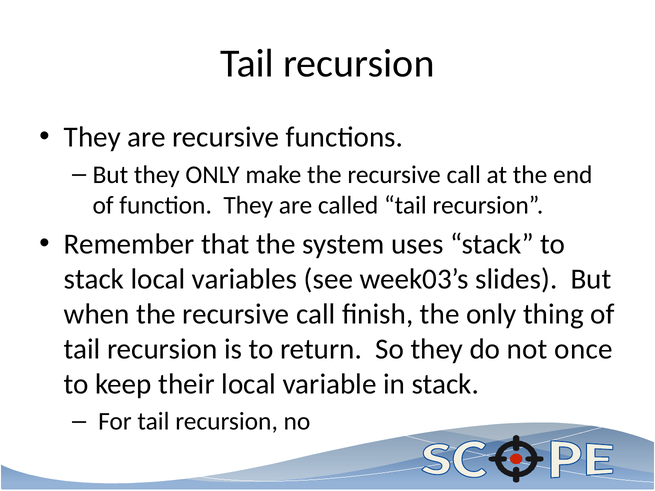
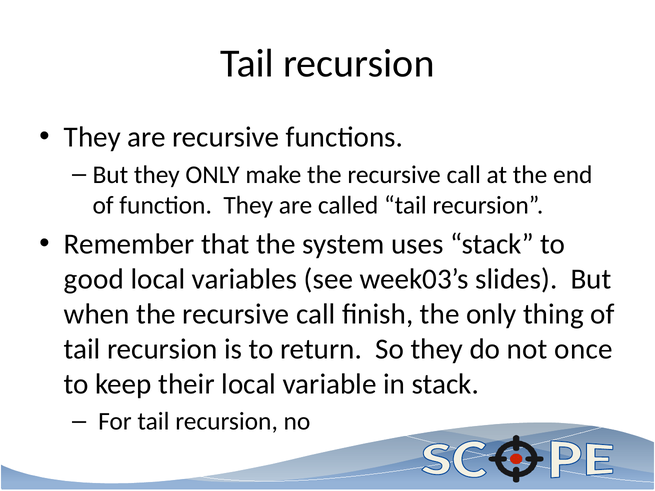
stack at (94, 279): stack -> good
